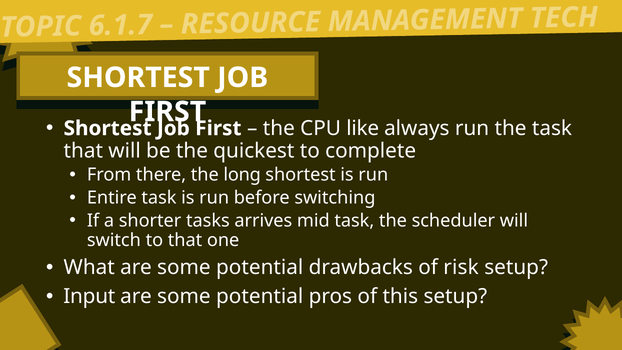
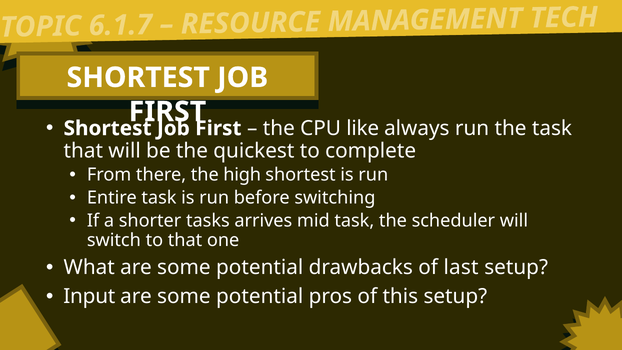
long: long -> high
risk: risk -> last
